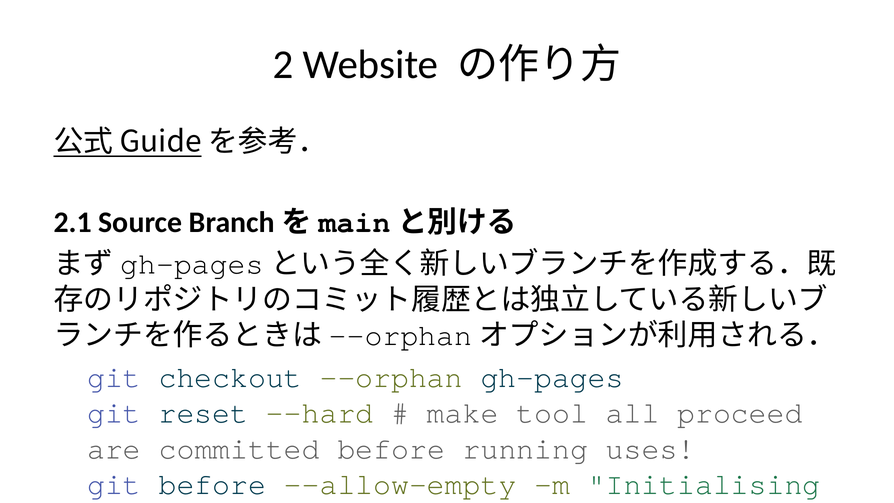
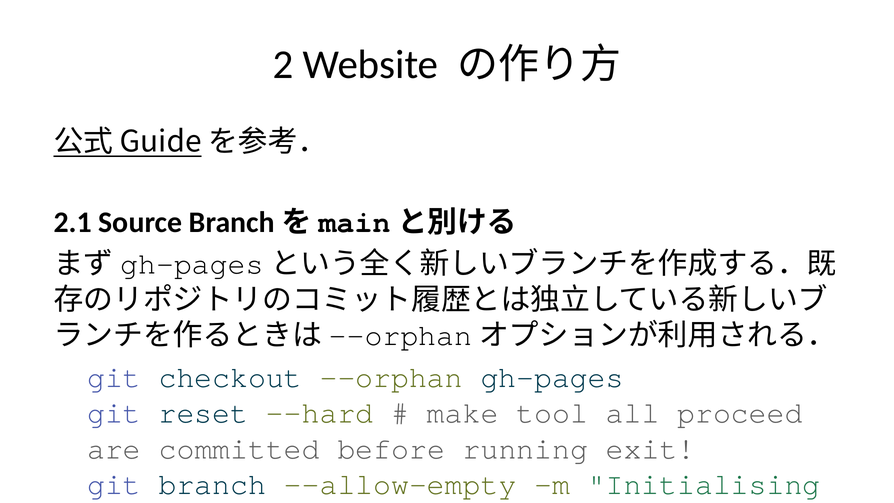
running uses: uses -> exit
git before: before -> branch
